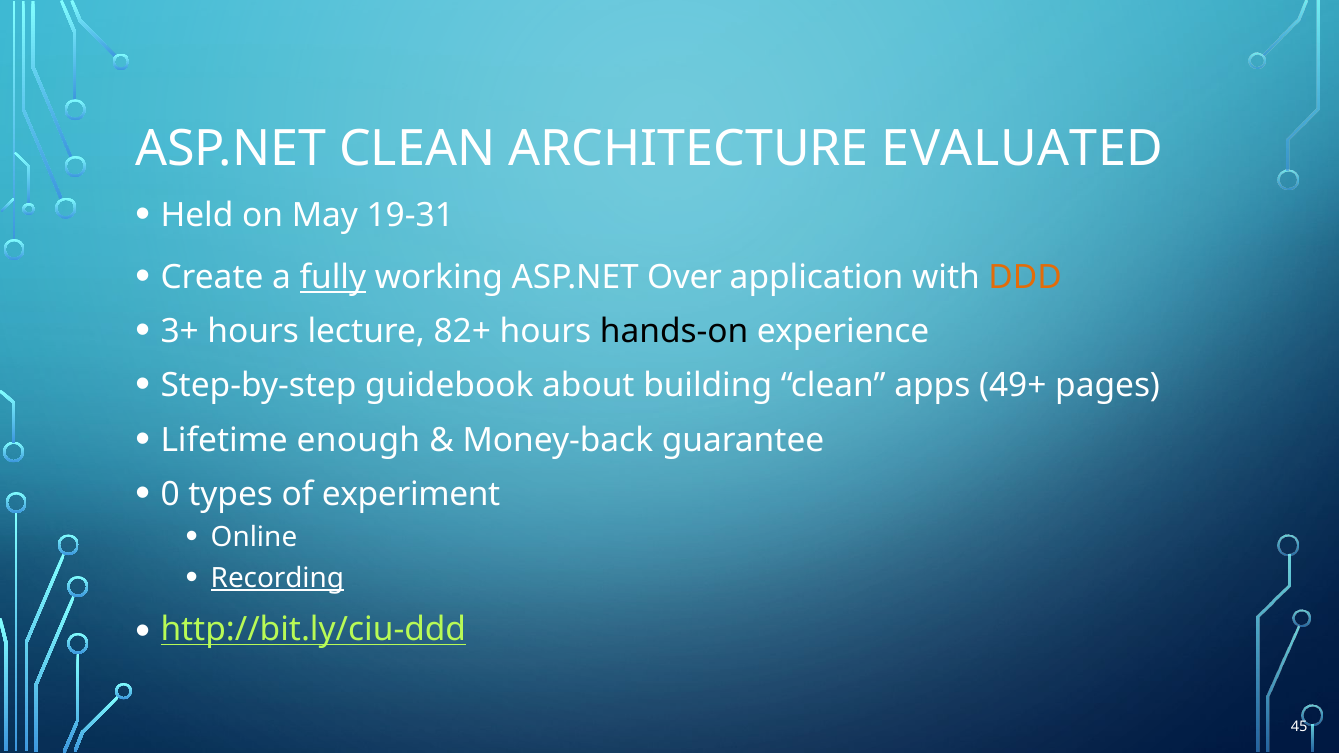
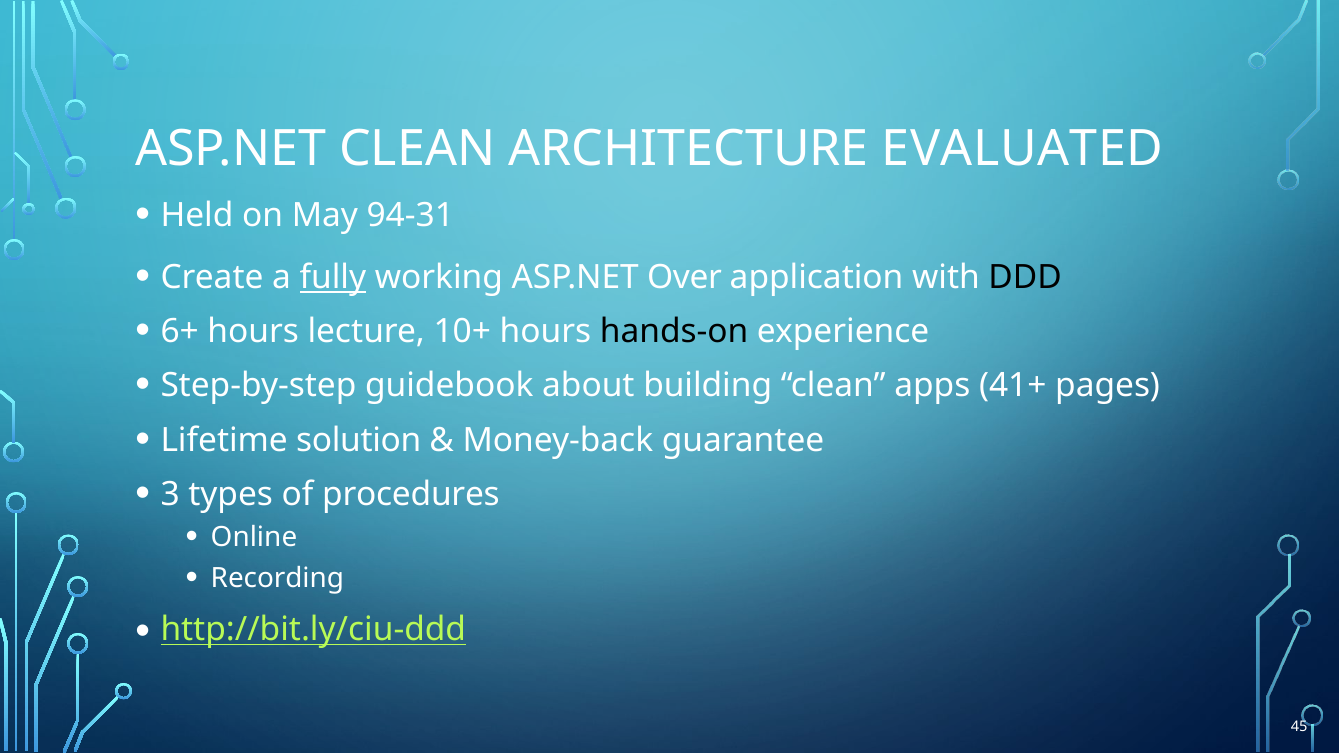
19-31: 19-31 -> 94-31
DDD colour: orange -> black
3+: 3+ -> 6+
82+: 82+ -> 10+
49+: 49+ -> 41+
enough: enough -> solution
0: 0 -> 3
experiment: experiment -> procedures
Recording underline: present -> none
